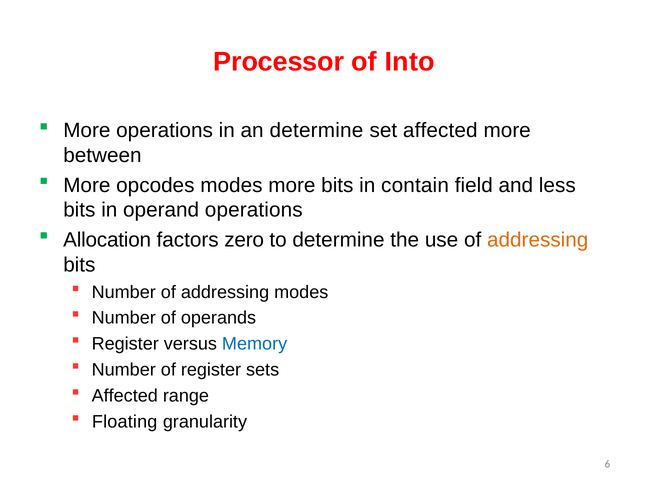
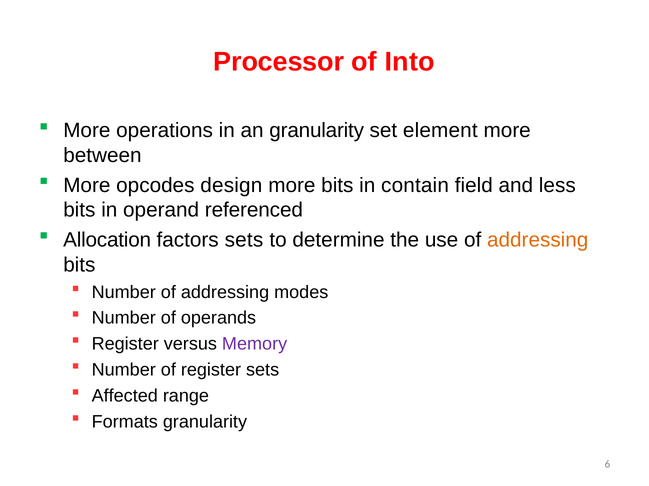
an determine: determine -> granularity
set affected: affected -> element
opcodes modes: modes -> design
operand operations: operations -> referenced
factors zero: zero -> sets
Memory colour: blue -> purple
Floating: Floating -> Formats
